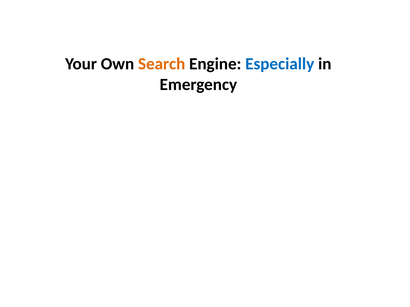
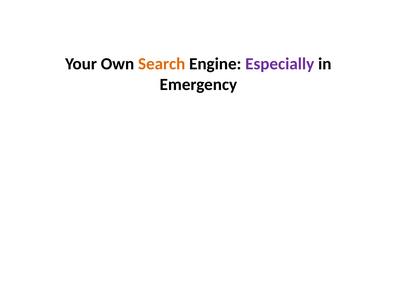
Especially colour: blue -> purple
